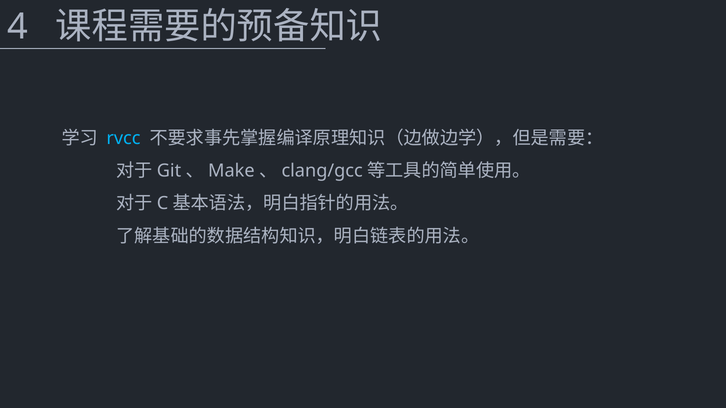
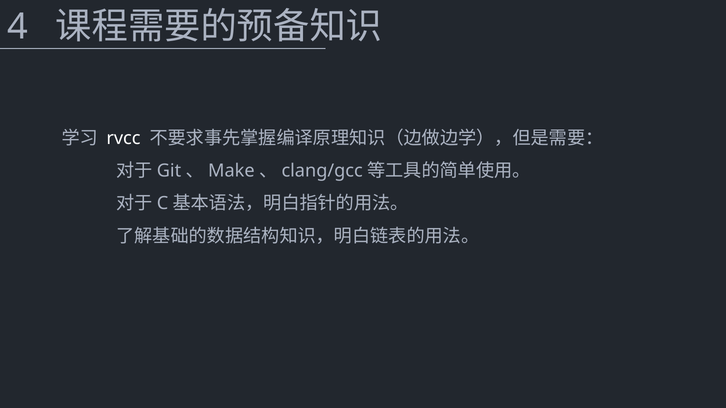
rvcc colour: light blue -> white
